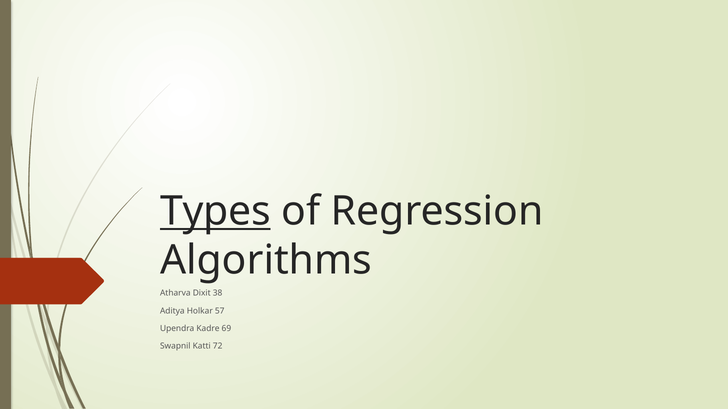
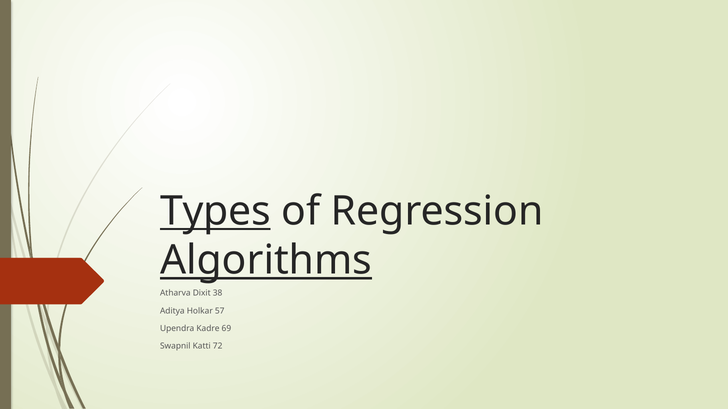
Algorithms underline: none -> present
